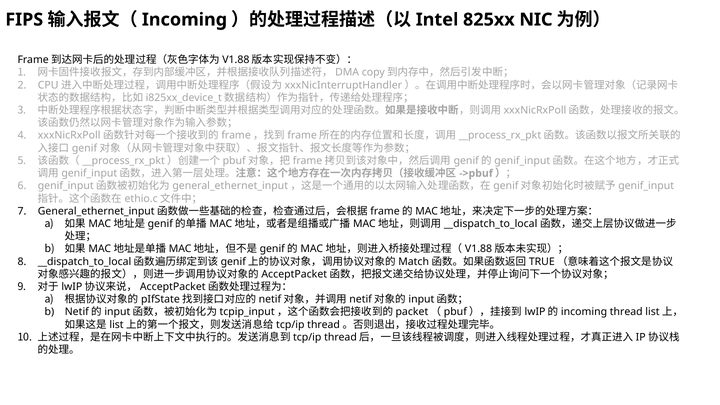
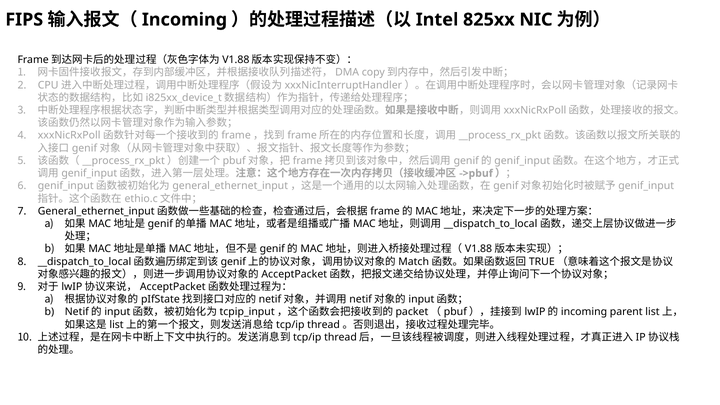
thread: thread -> parent
